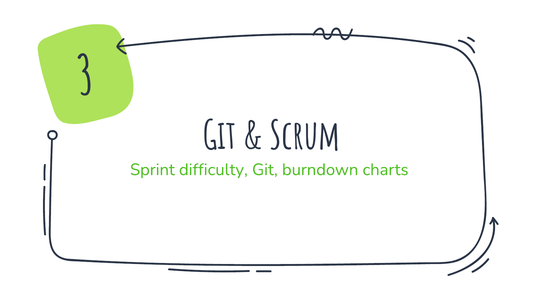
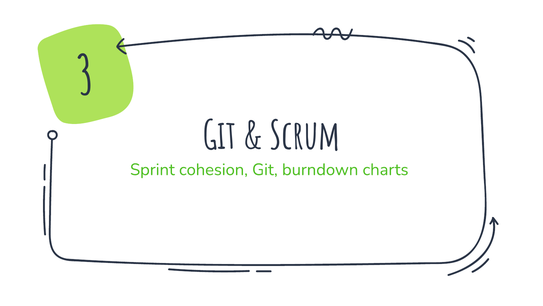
difficulty: difficulty -> cohesion
